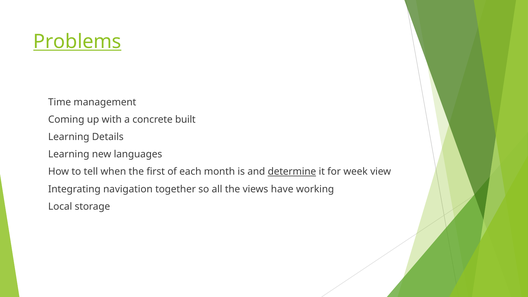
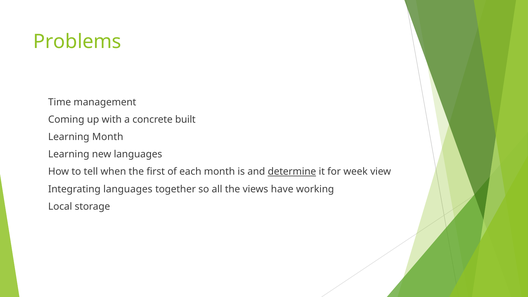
Problems underline: present -> none
Learning Details: Details -> Month
Integrating navigation: navigation -> languages
